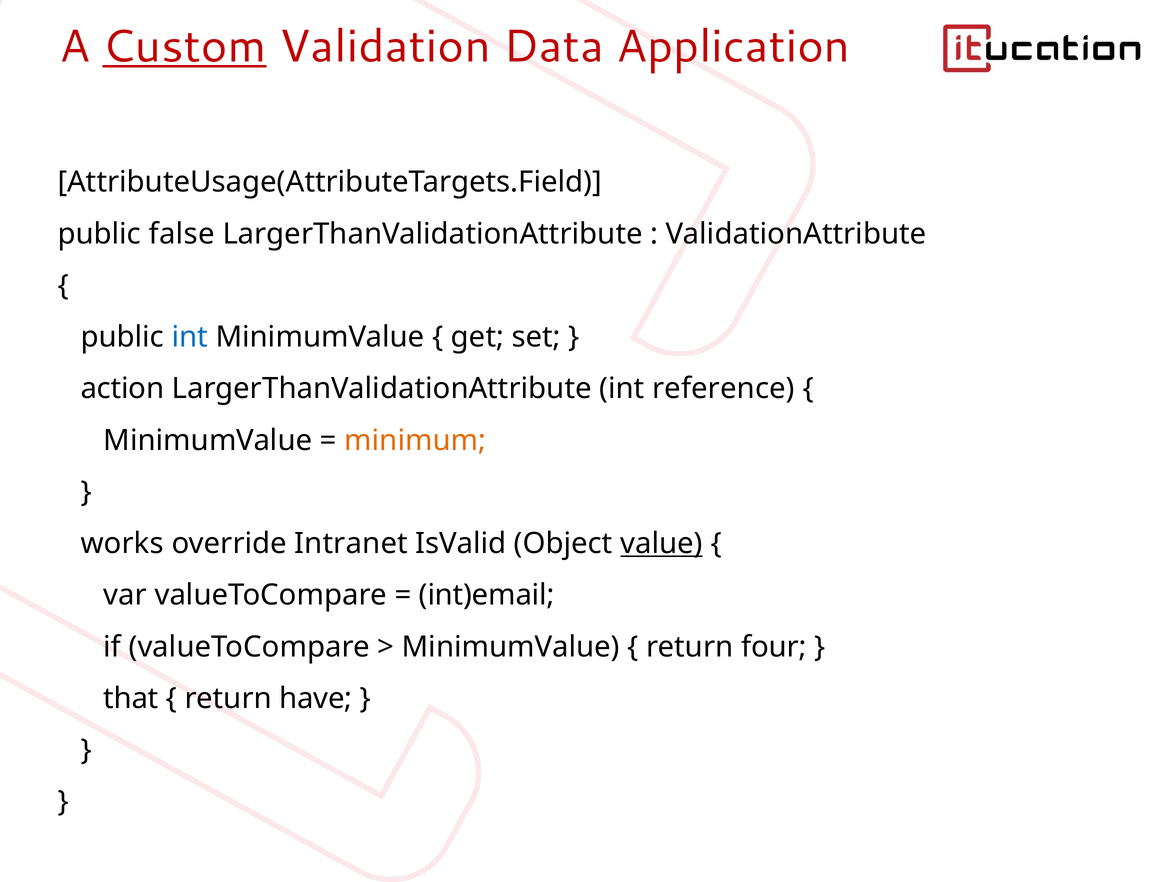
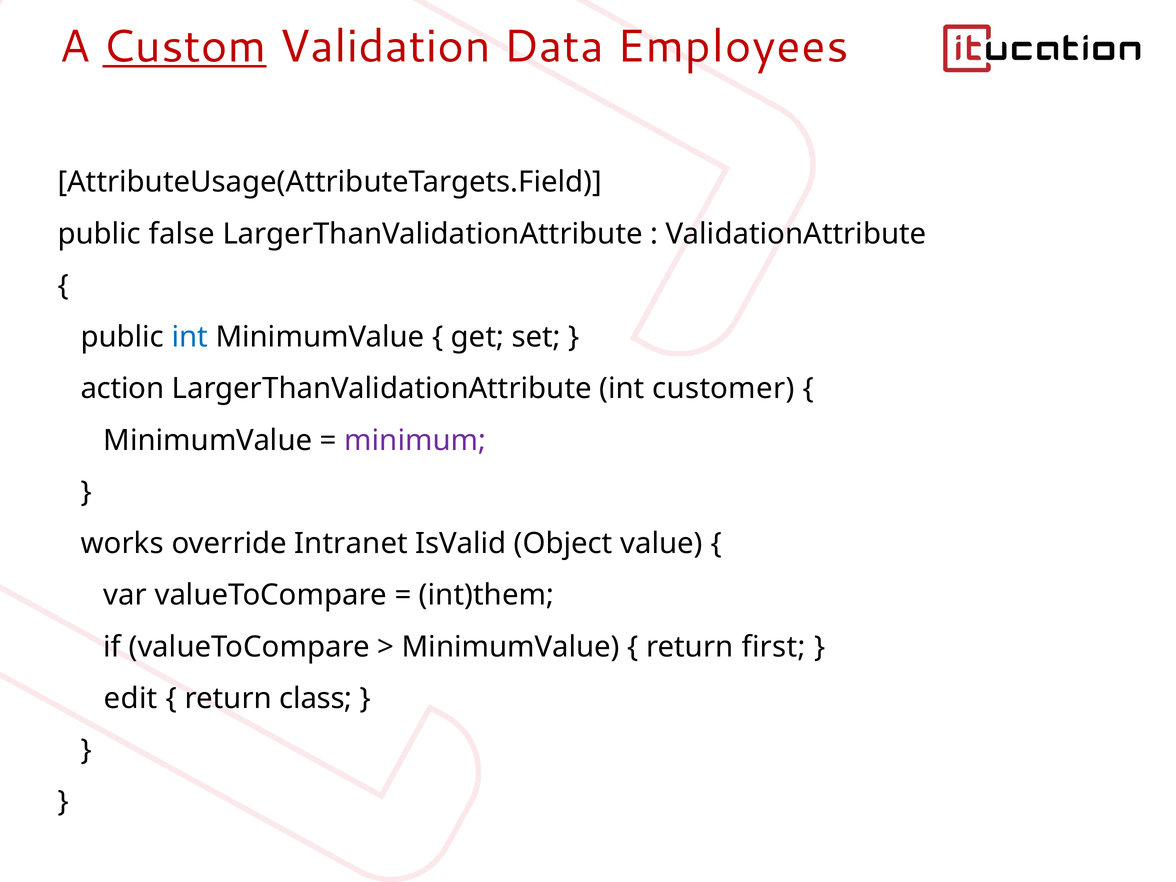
Application: Application -> Employees
reference: reference -> customer
minimum colour: orange -> purple
value underline: present -> none
int)email: int)email -> int)them
four: four -> first
that: that -> edit
have: have -> class
